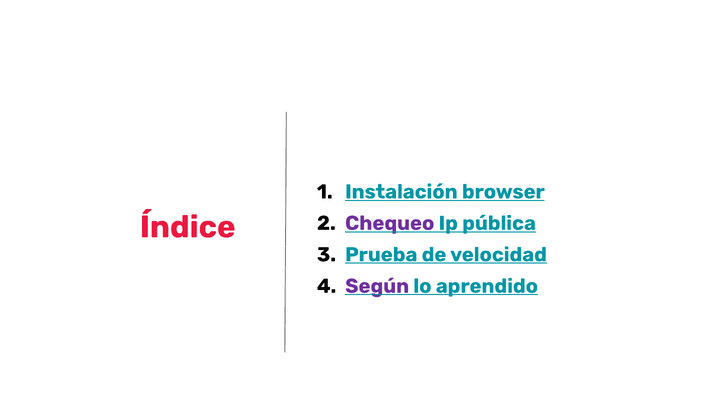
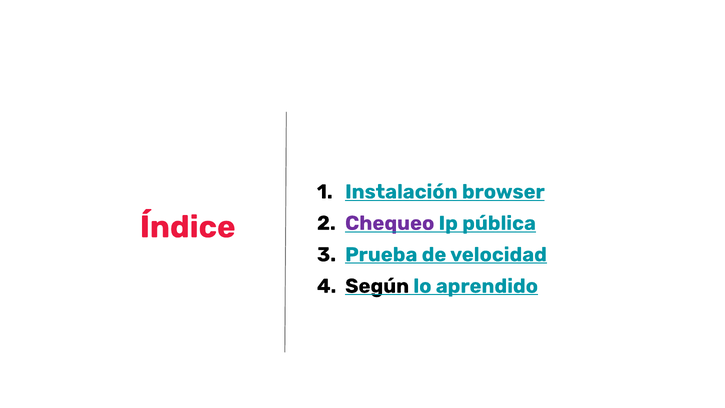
Según colour: purple -> black
